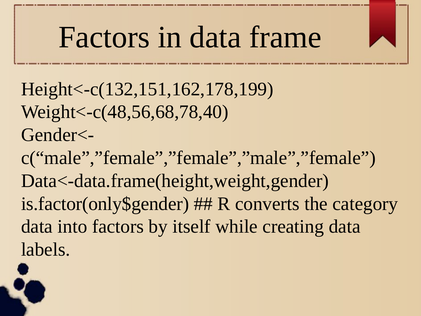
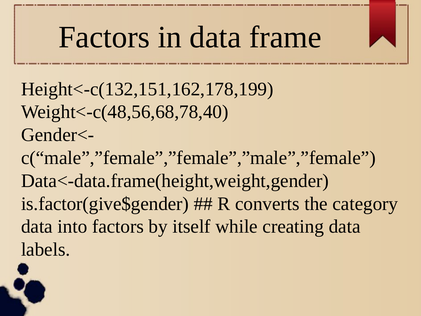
is.factor(only$gender: is.factor(only$gender -> is.factor(give$gender
